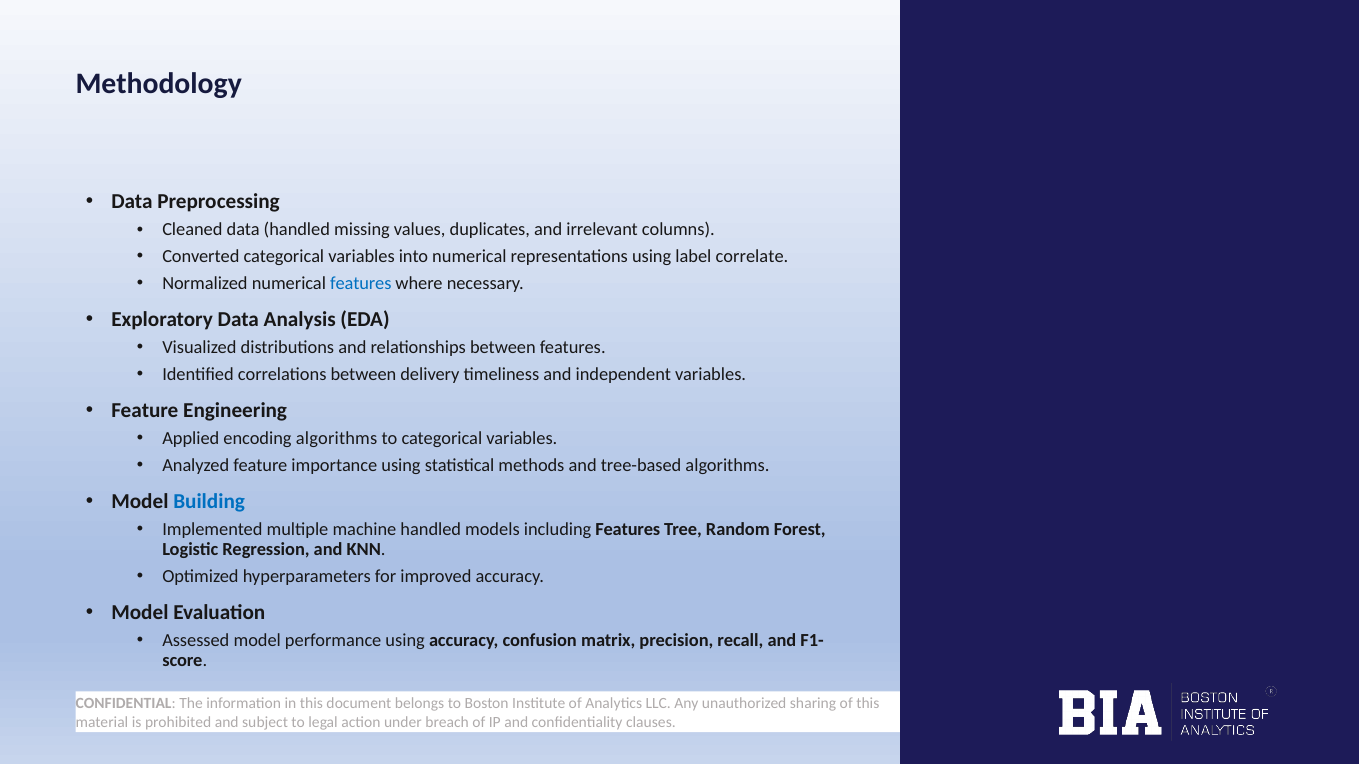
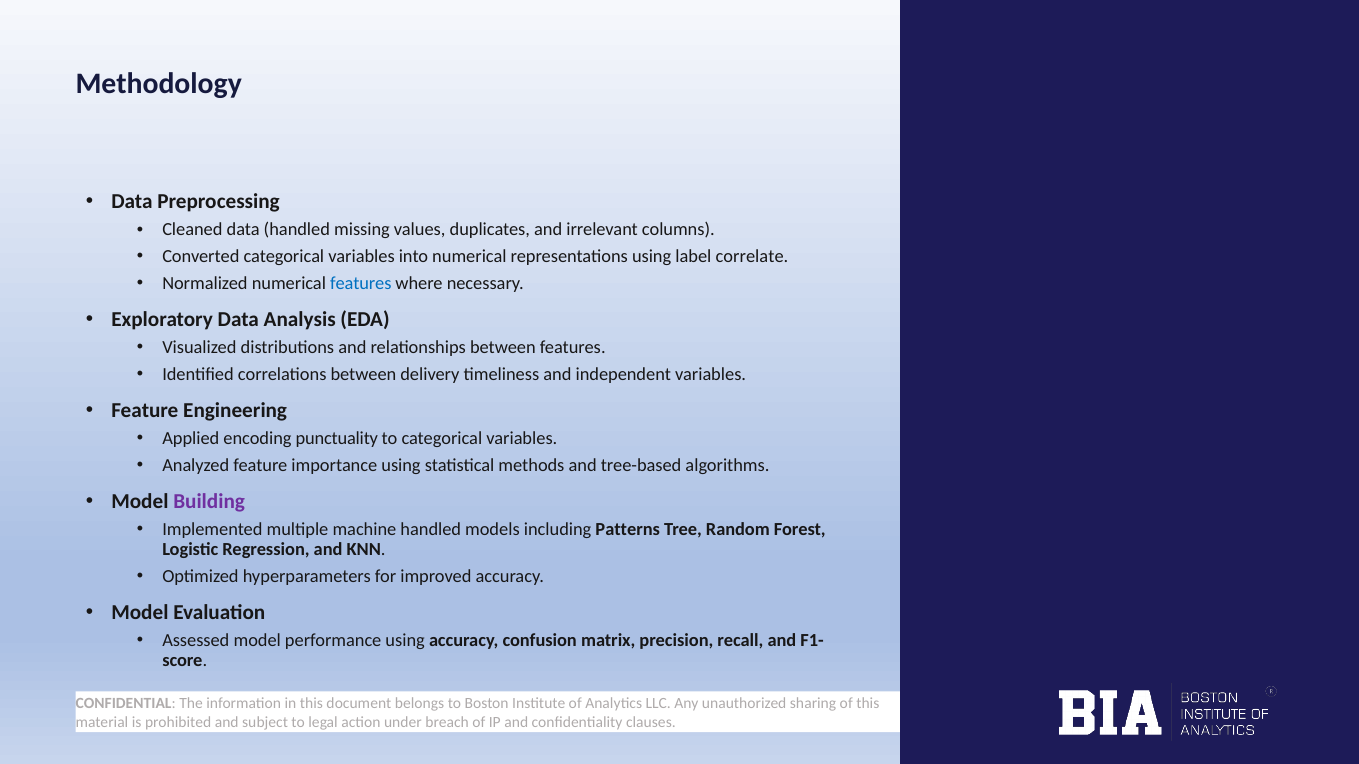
encoding algorithms: algorithms -> punctuality
Building colour: blue -> purple
including Features: Features -> Patterns
